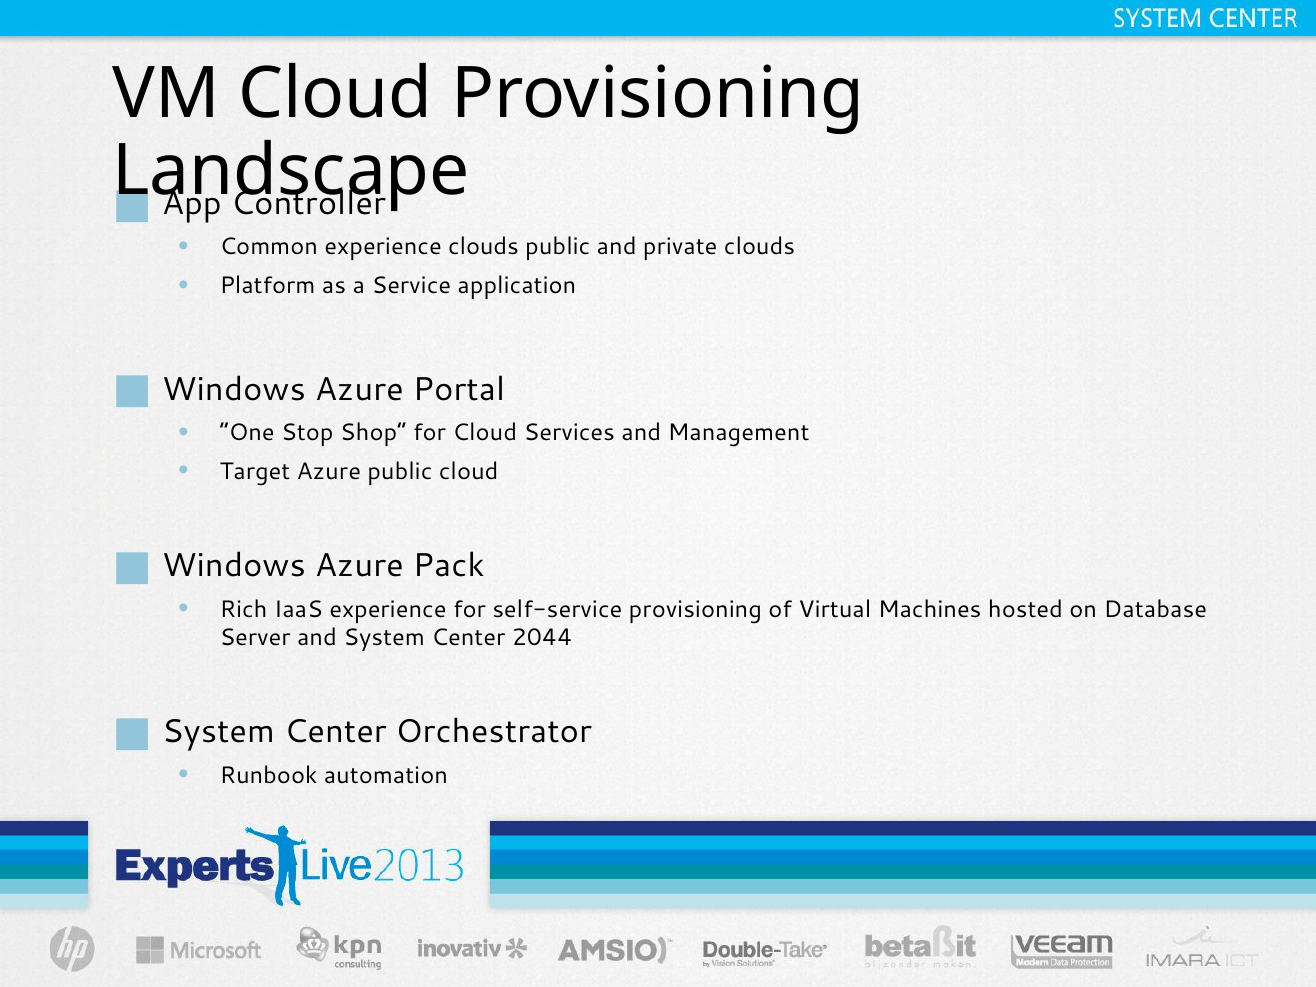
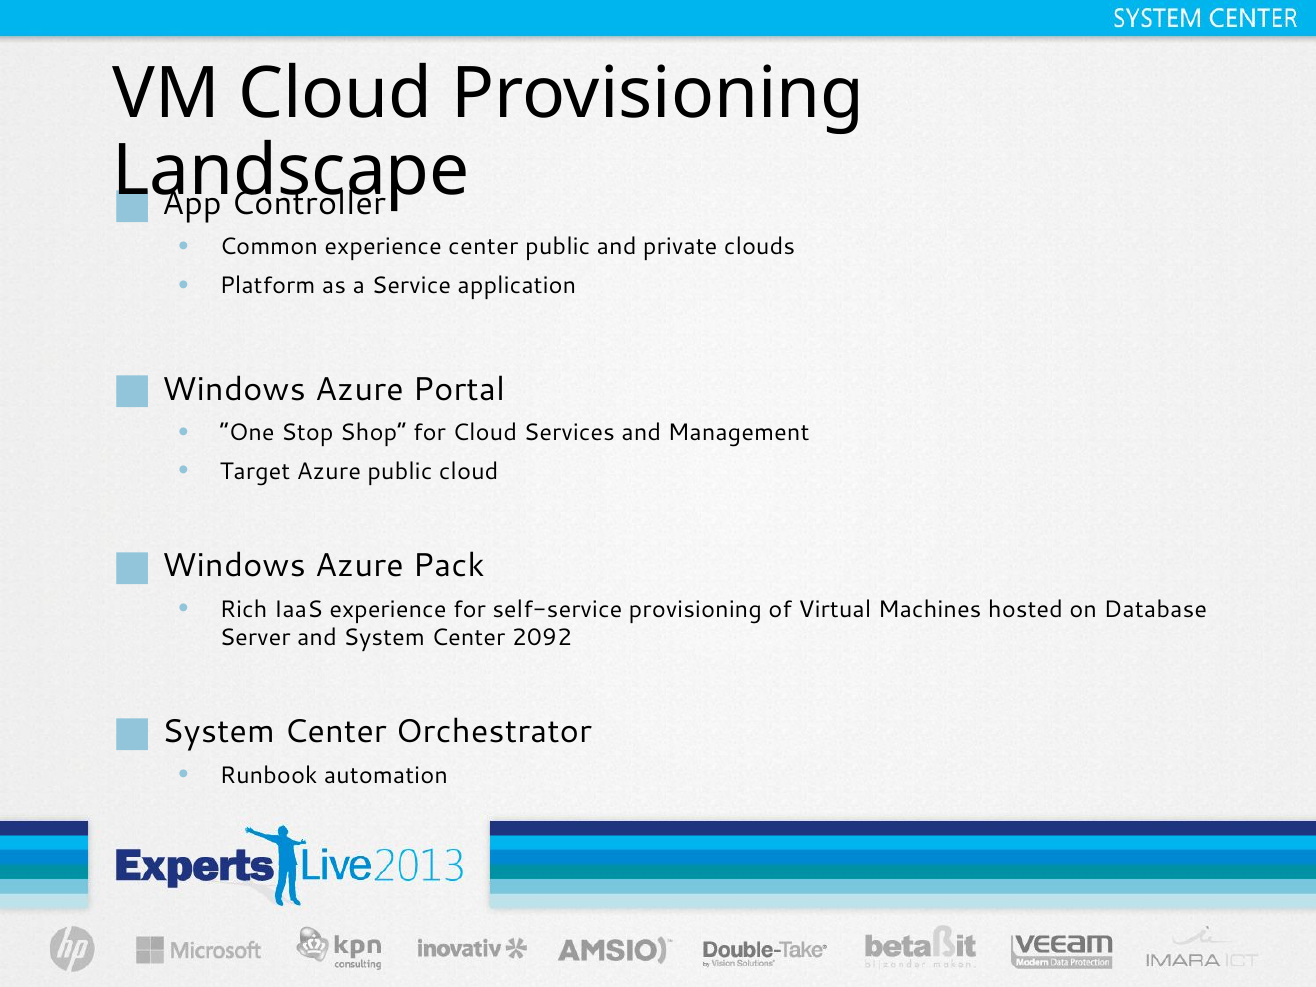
experience clouds: clouds -> center
2044: 2044 -> 2092
